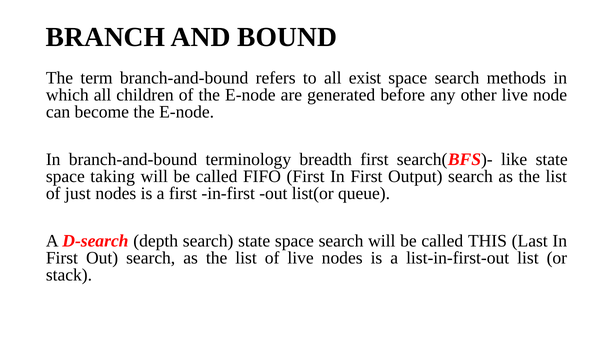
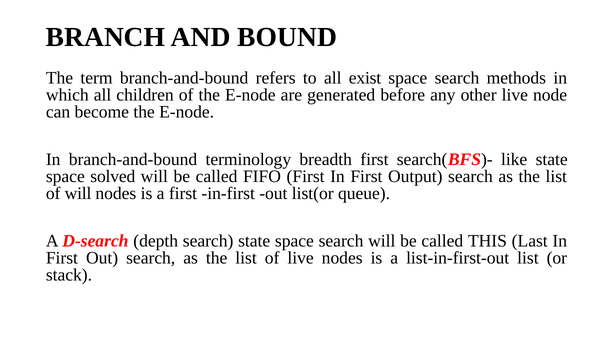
taking: taking -> solved
of just: just -> will
